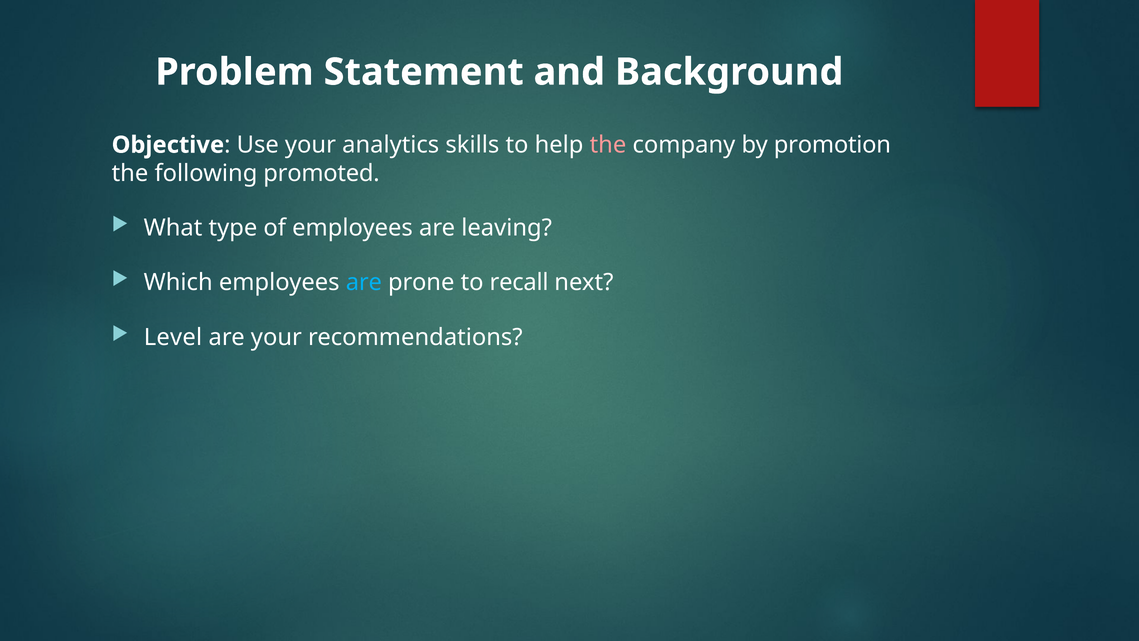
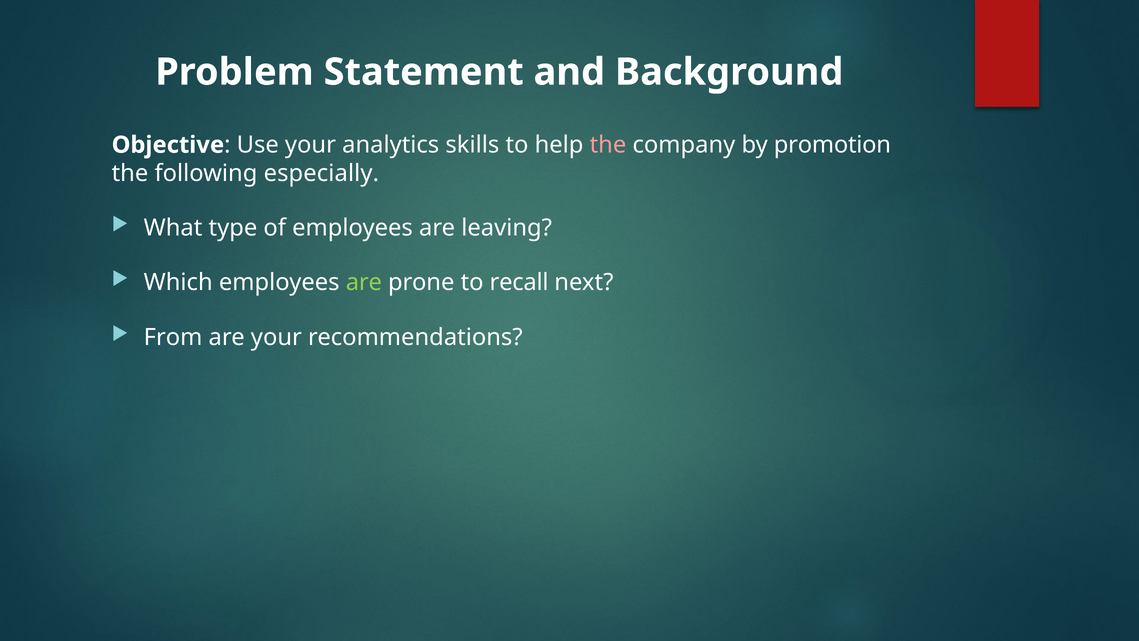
promoted: promoted -> especially
are at (364, 283) colour: light blue -> light green
Level: Level -> From
